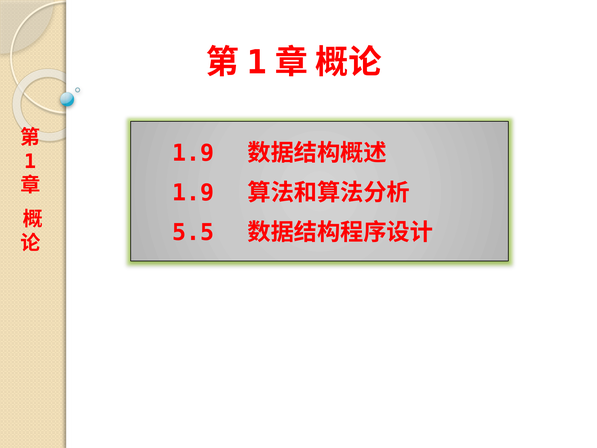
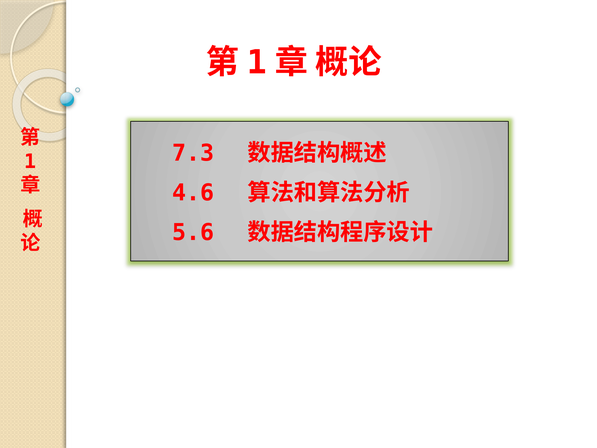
1.9 at (193, 153): 1.9 -> 7.3
1.9 at (193, 193): 1.9 -> 4.6
5.5: 5.5 -> 5.6
